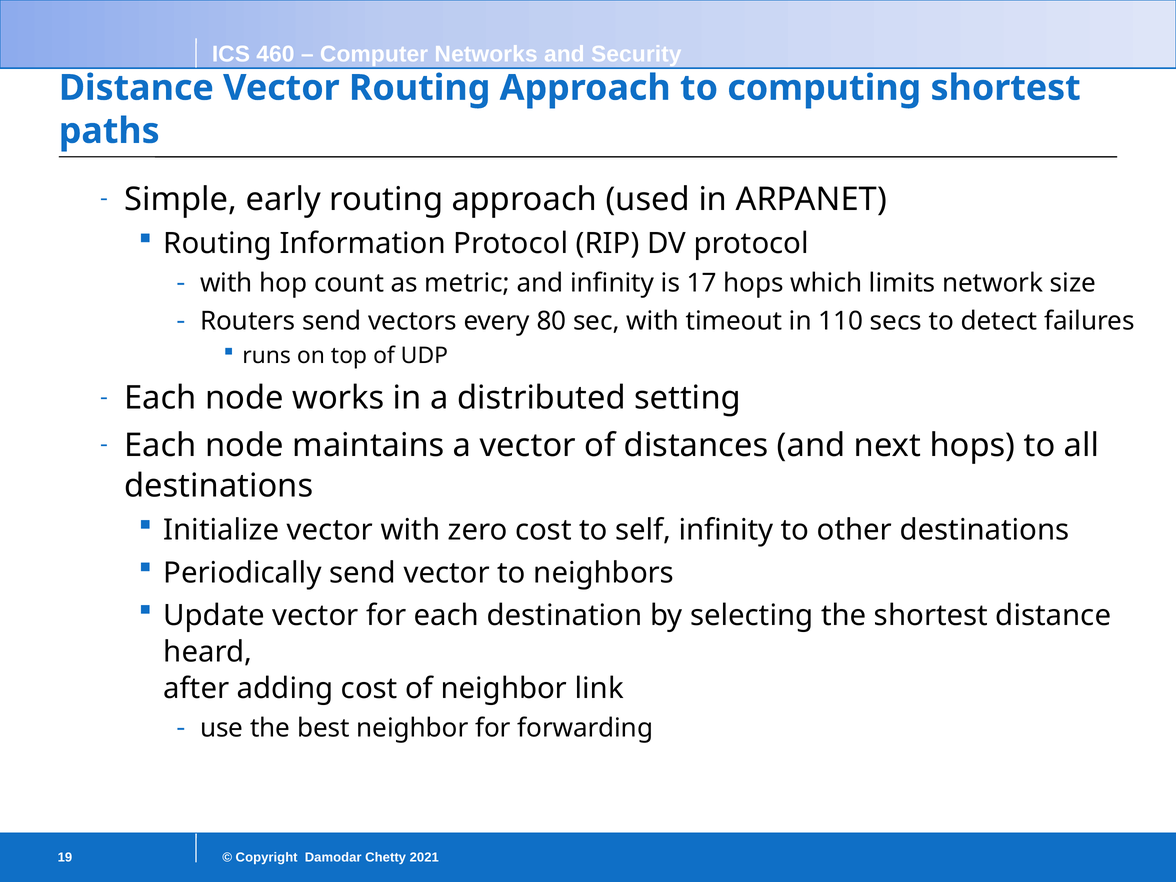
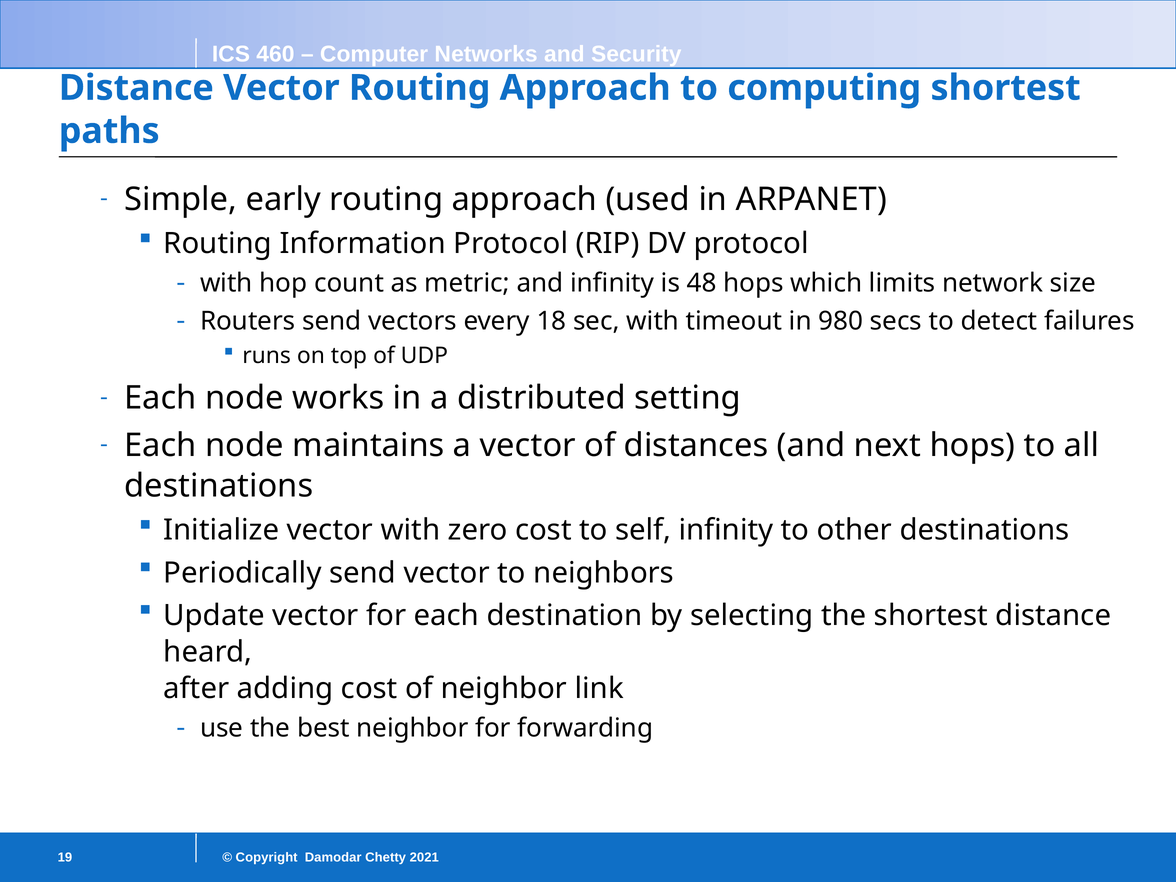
17: 17 -> 48
80: 80 -> 18
110: 110 -> 980
